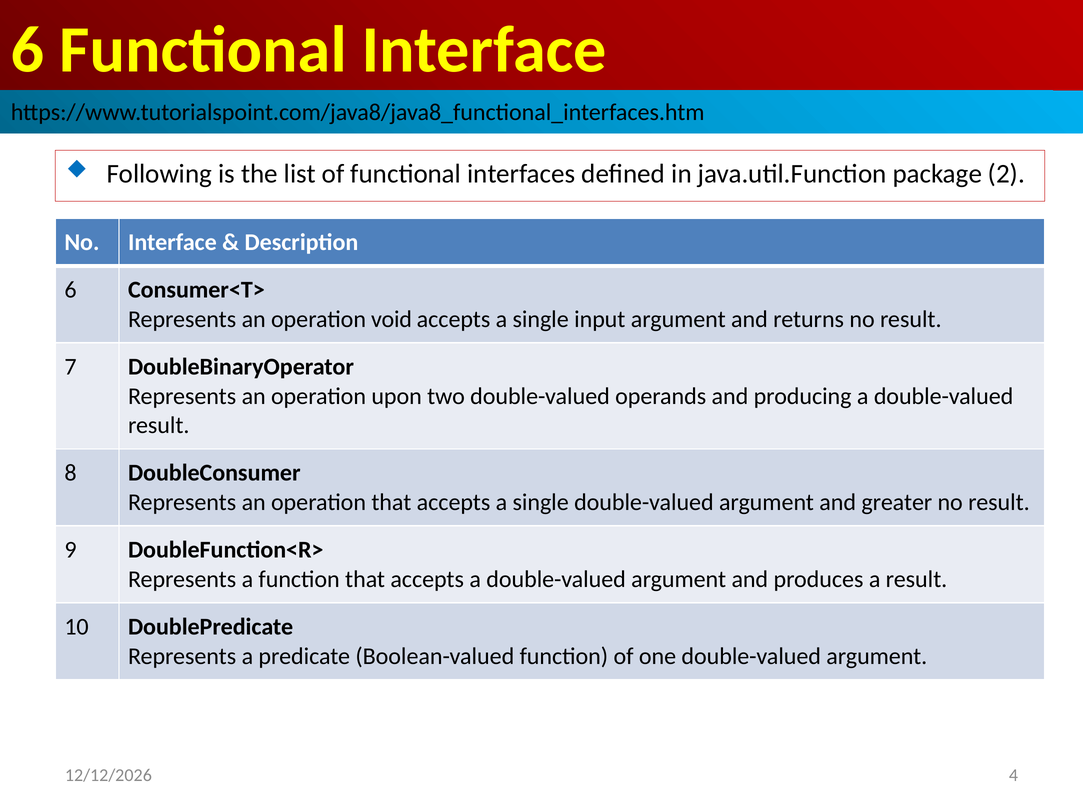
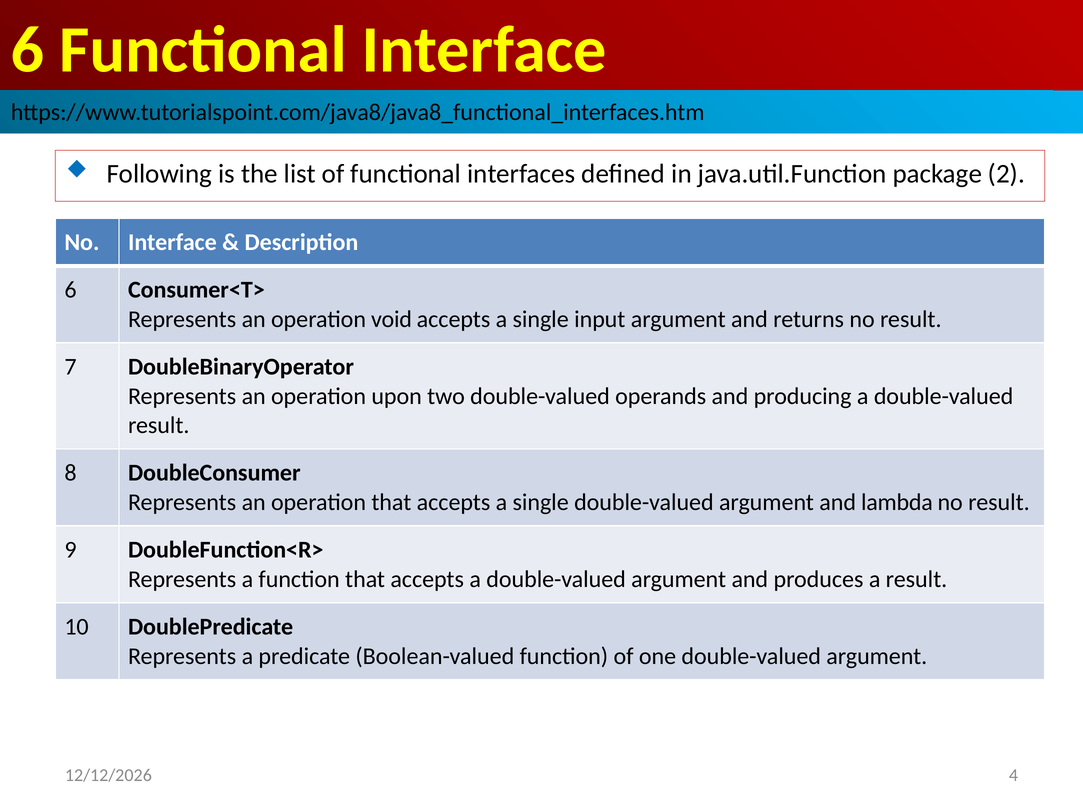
greater: greater -> lambda
